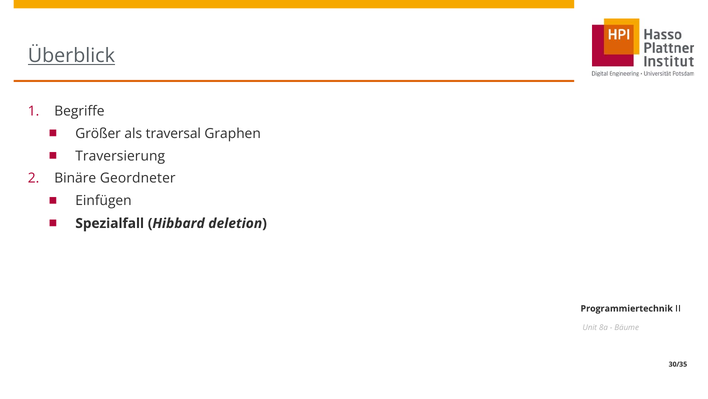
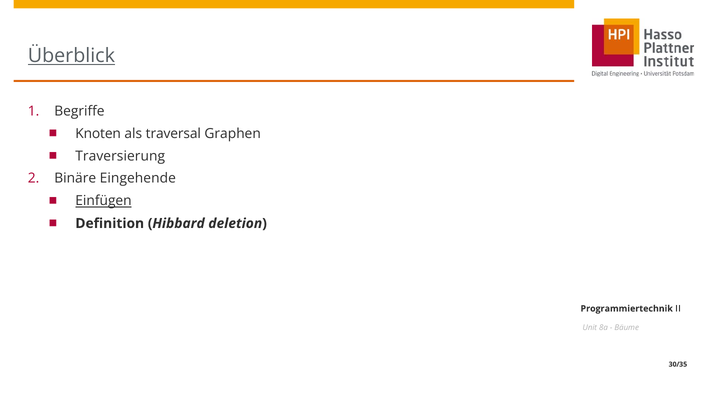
Größer: Größer -> Knoten
Geordneter: Geordneter -> Eingehende
Einfügen underline: none -> present
Spezialfall: Spezialfall -> Definition
